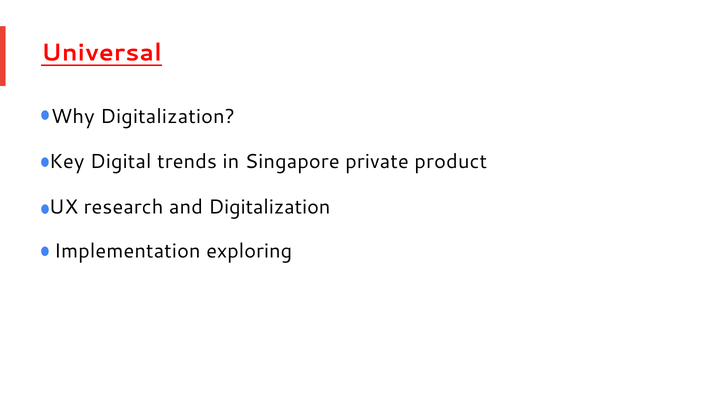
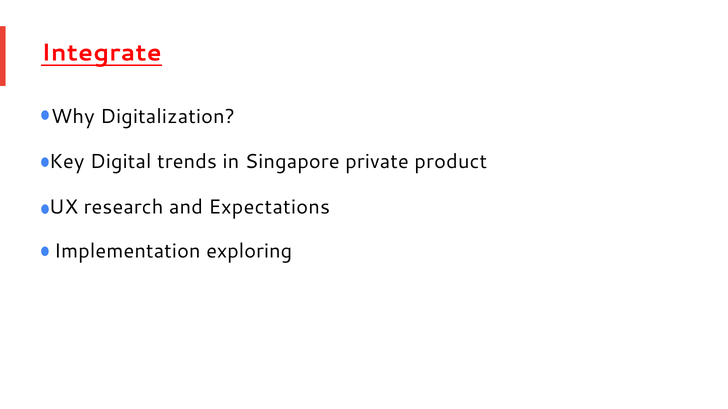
Universal: Universal -> Integrate
and Digitalization: Digitalization -> Expectations
